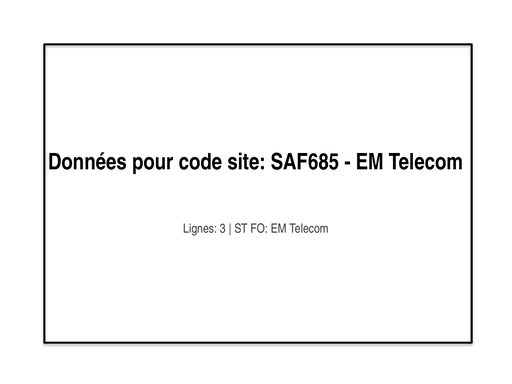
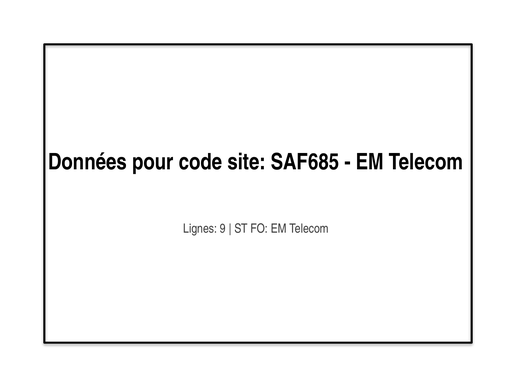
3: 3 -> 9
